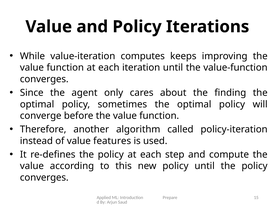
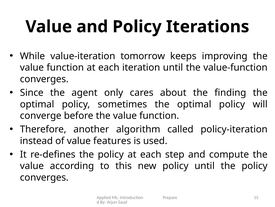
computes: computes -> tomorrow
